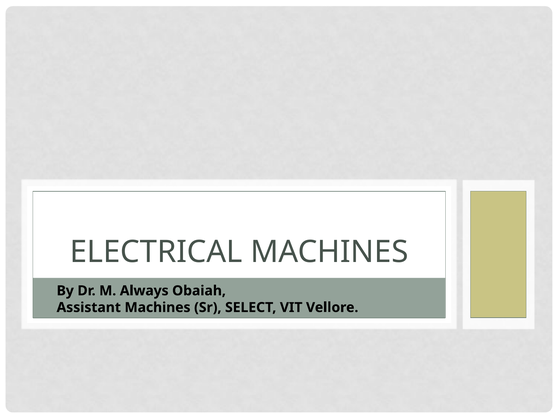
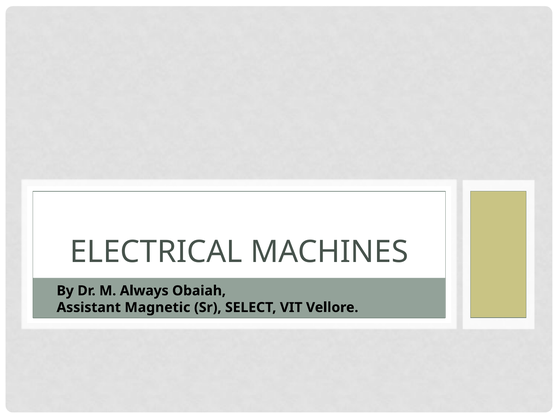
Assistant Machines: Machines -> Magnetic
